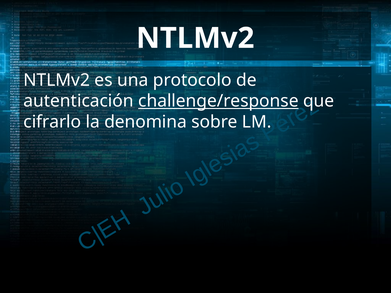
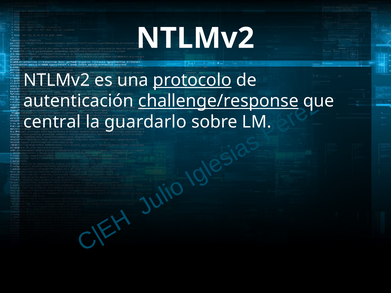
protocolo underline: none -> present
cifrarlo: cifrarlo -> central
denomina: denomina -> guardarlo
